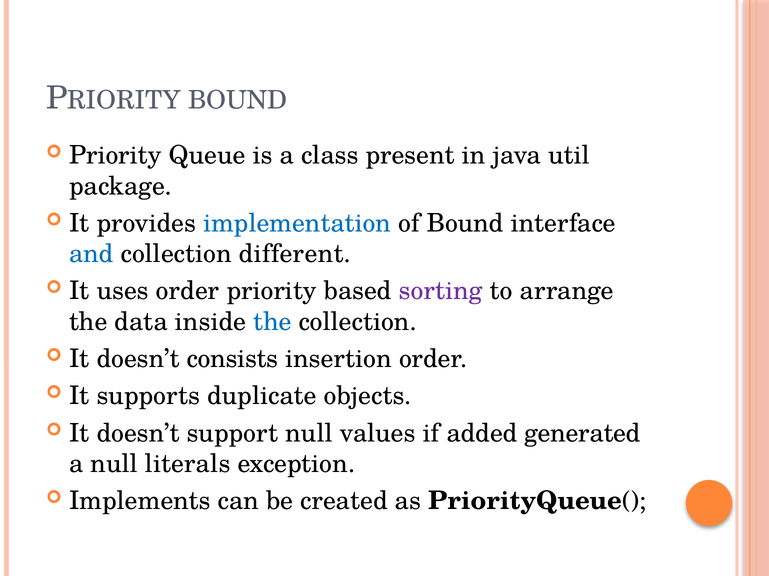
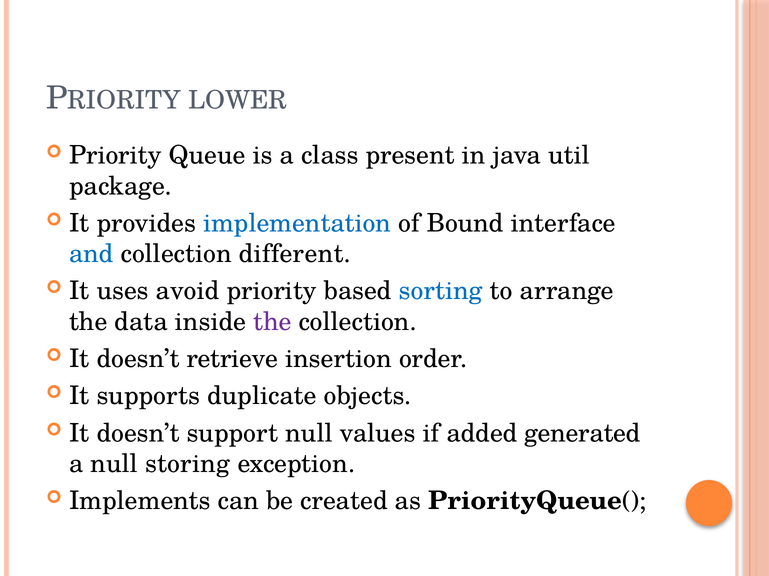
BOUND at (238, 101): BOUND -> LOWER
uses order: order -> avoid
sorting colour: purple -> blue
the at (272, 322) colour: blue -> purple
consists: consists -> retrieve
literals: literals -> storing
